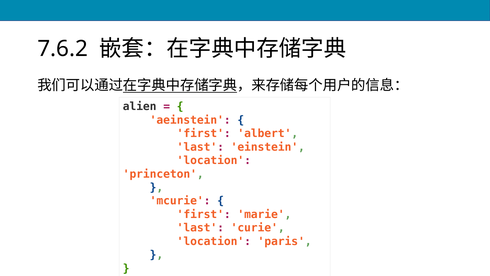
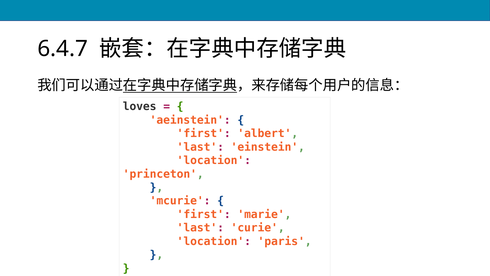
7.6.2: 7.6.2 -> 6.4.7
alien: alien -> loves
